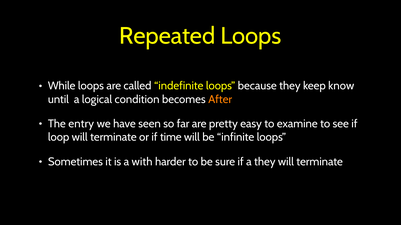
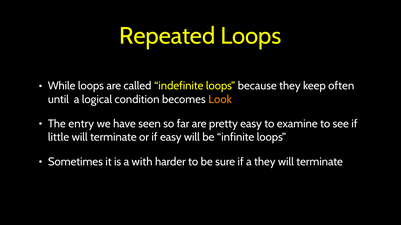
know: know -> often
After: After -> Look
loop: loop -> little
if time: time -> easy
